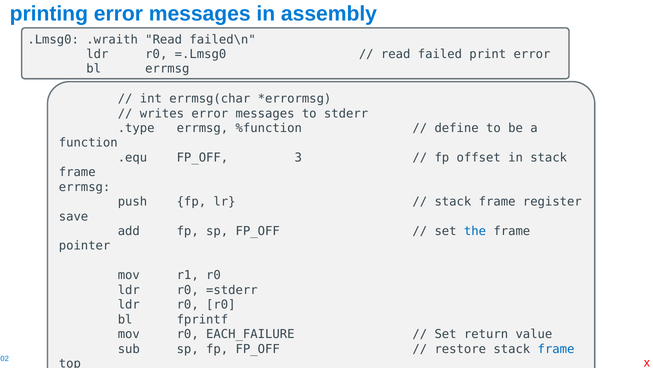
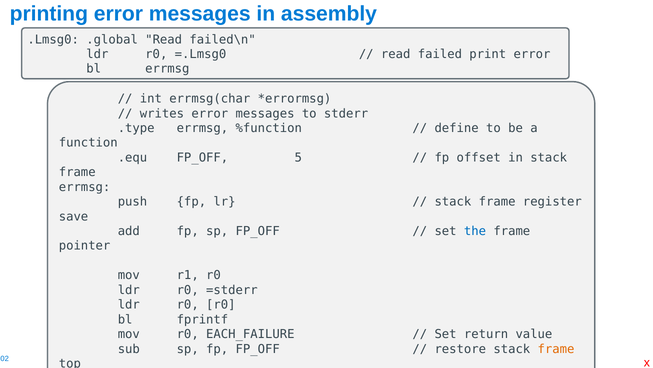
.wraith: .wraith -> .global
3: 3 -> 5
frame at (556, 348) colour: blue -> orange
